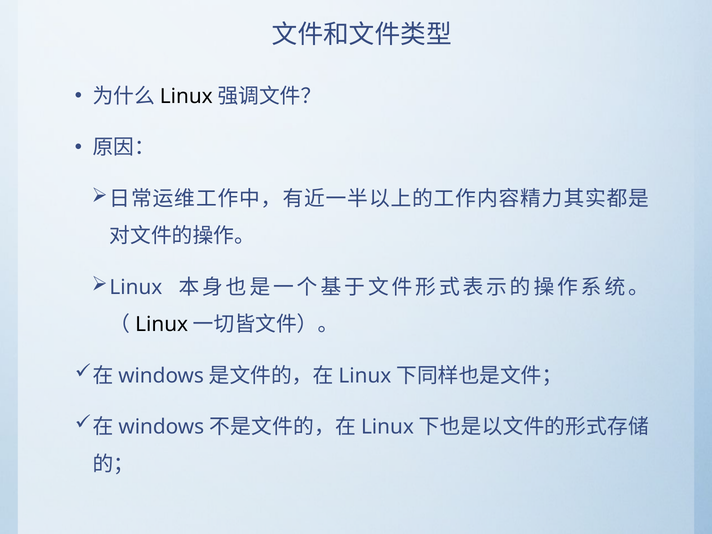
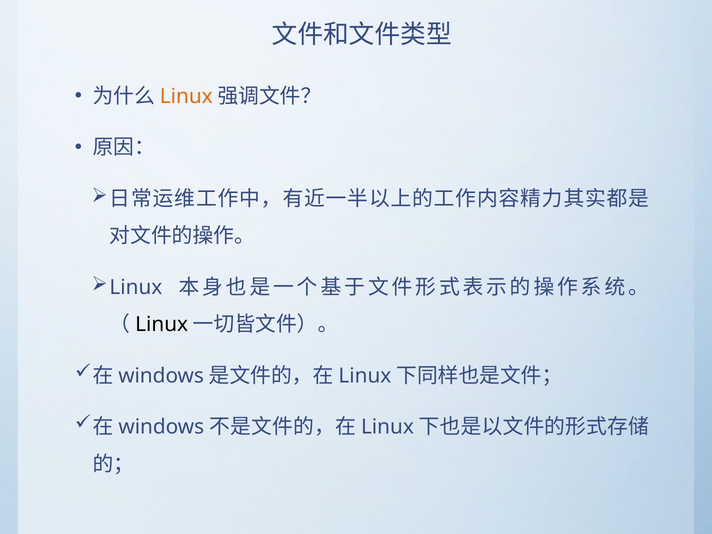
Linux at (186, 96) colour: black -> orange
